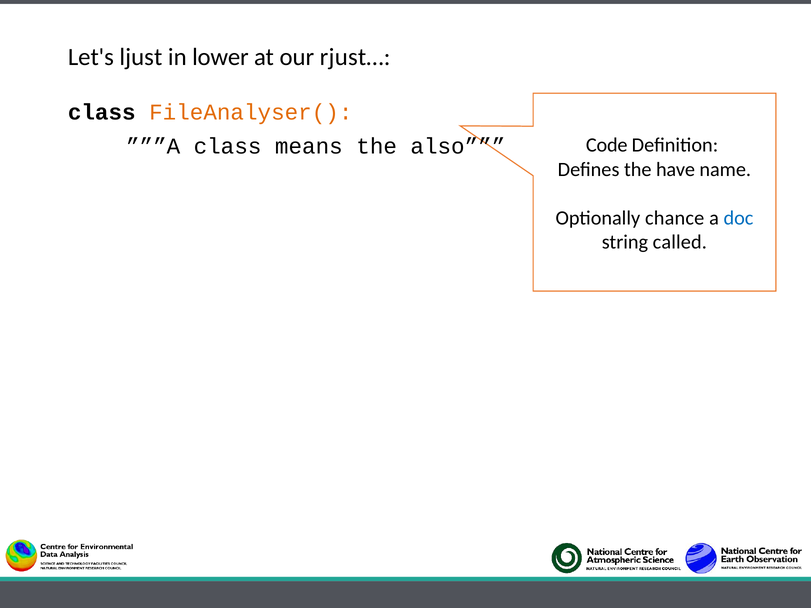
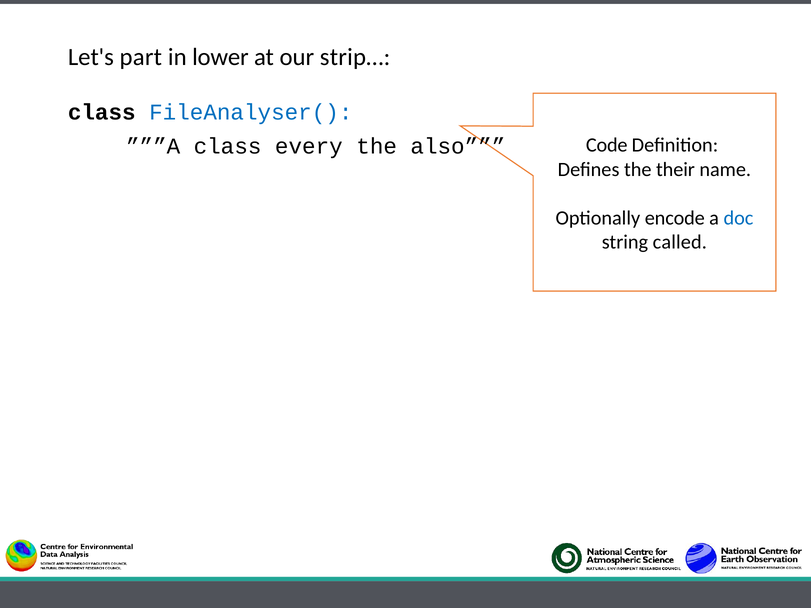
ljust: ljust -> part
rjust…: rjust… -> strip…
FileAnalyser( colour: orange -> blue
means: means -> every
have: have -> their
chance: chance -> encode
